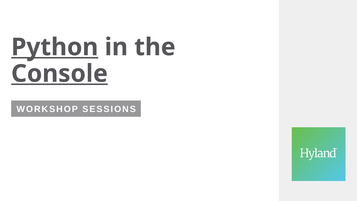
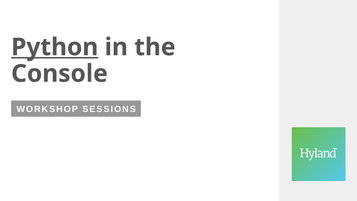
Console underline: present -> none
